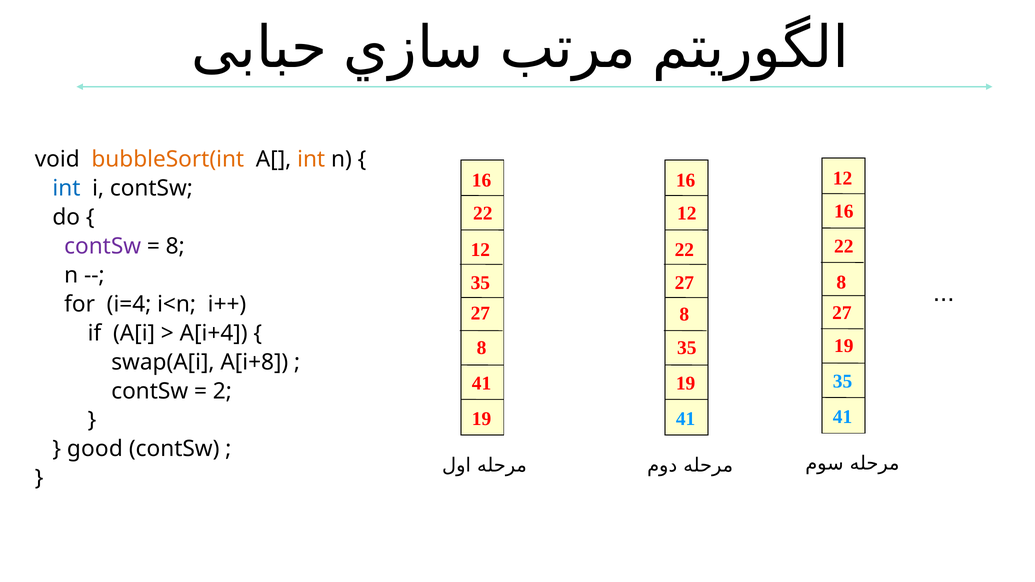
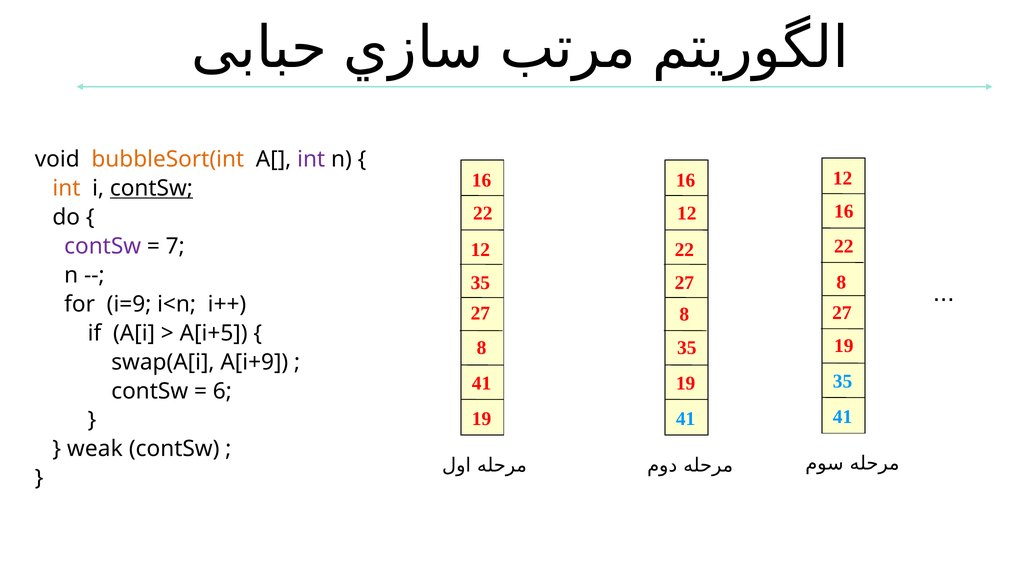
int at (311, 159) colour: orange -> purple
int at (66, 188) colour: blue -> orange
contSw at (151, 188) underline: none -> present
8 at (175, 246): 8 -> 7
i=4: i=4 -> i=9
A[i+4: A[i+4 -> A[i+5
A[i+8: A[i+8 -> A[i+9
2: 2 -> 6
good: good -> weak
